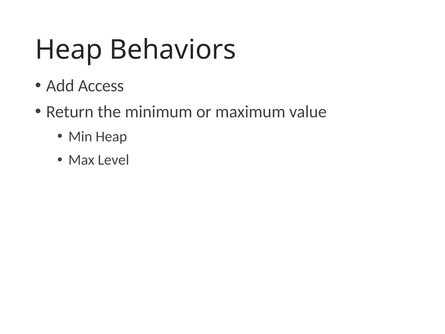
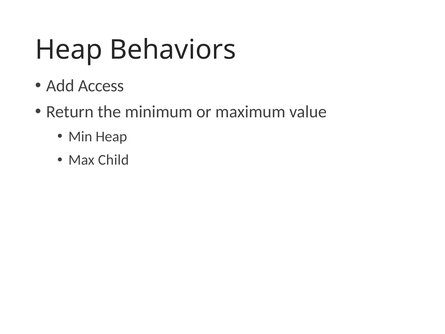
Level: Level -> Child
